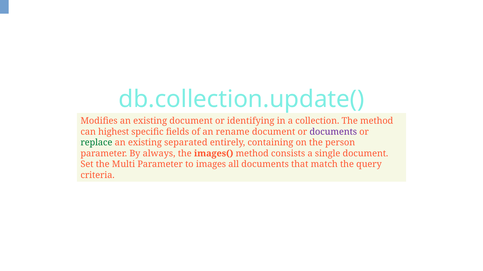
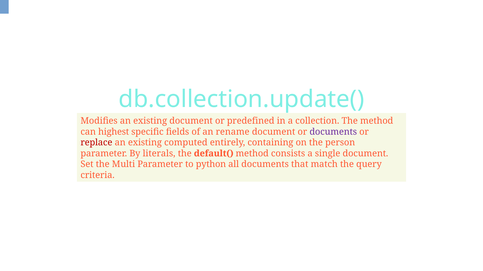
identifying: identifying -> predefined
replace colour: green -> red
separated: separated -> computed
always: always -> literals
images(: images( -> default(
images: images -> python
